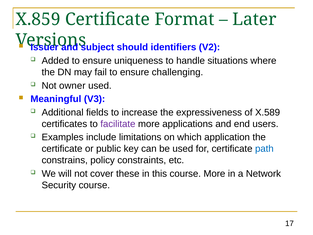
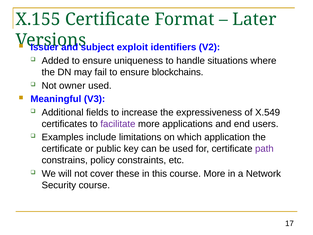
X.859: X.859 -> X.155
should: should -> exploit
challenging: challenging -> blockchains
X.589: X.589 -> X.549
path colour: blue -> purple
